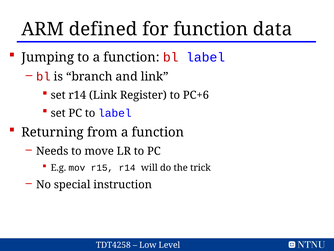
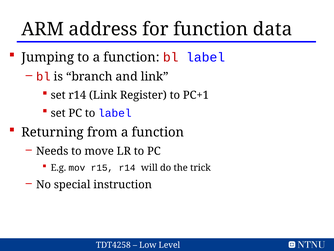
defined: defined -> address
PC+6: PC+6 -> PC+1
